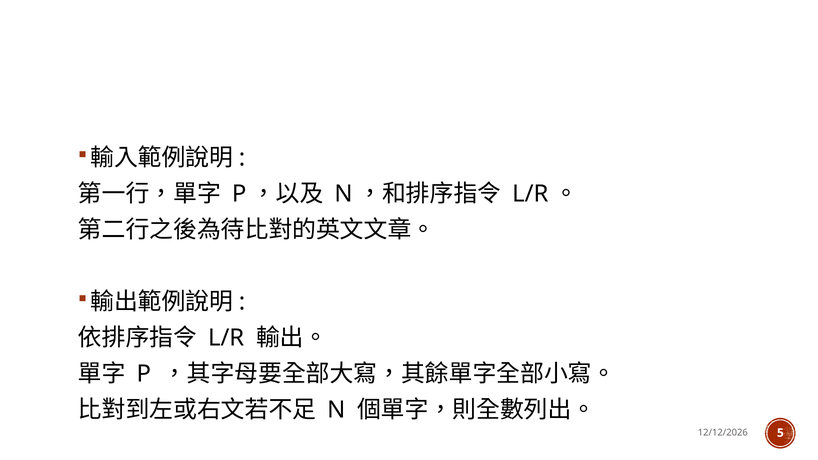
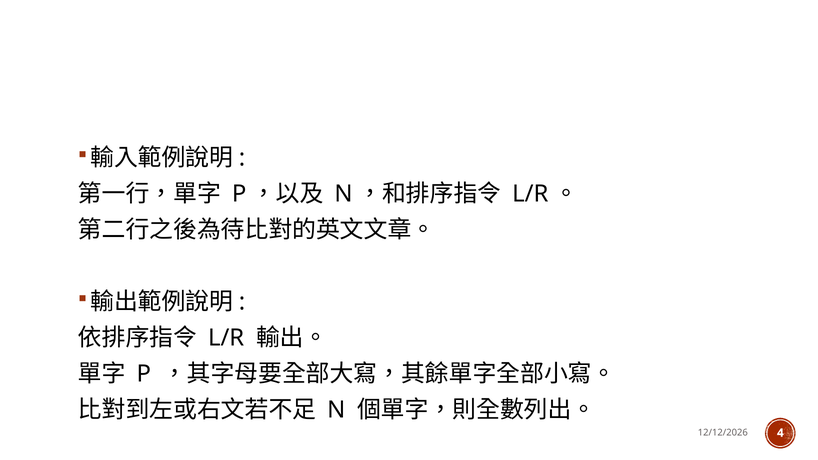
5: 5 -> 4
